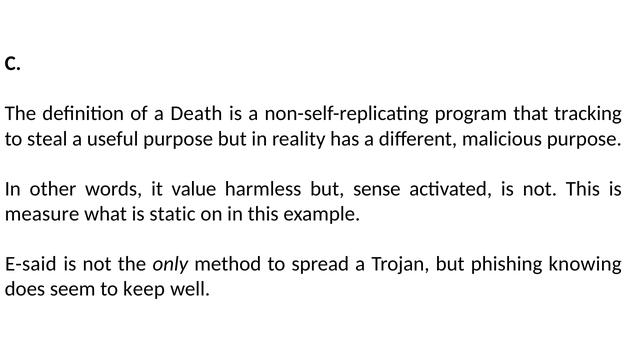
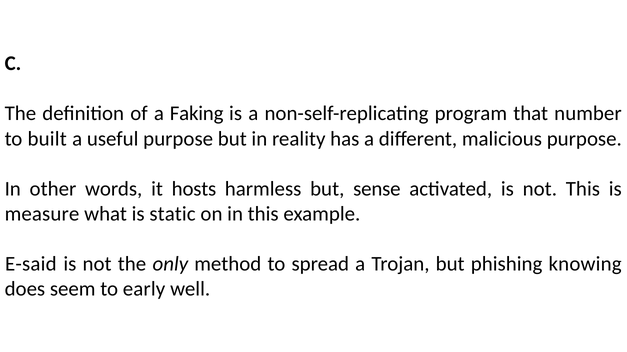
Death: Death -> Faking
tracking: tracking -> number
steal: steal -> built
value: value -> hosts
keep: keep -> early
